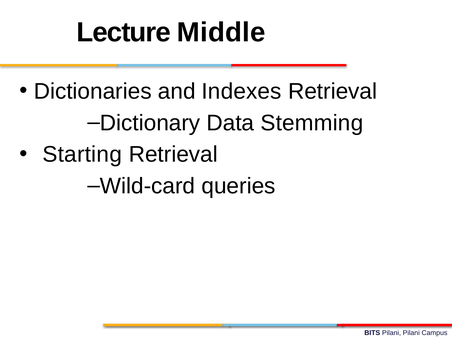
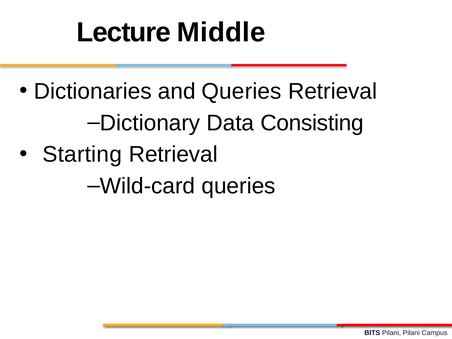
and Indexes: Indexes -> Queries
Stemming: Stemming -> Consisting
